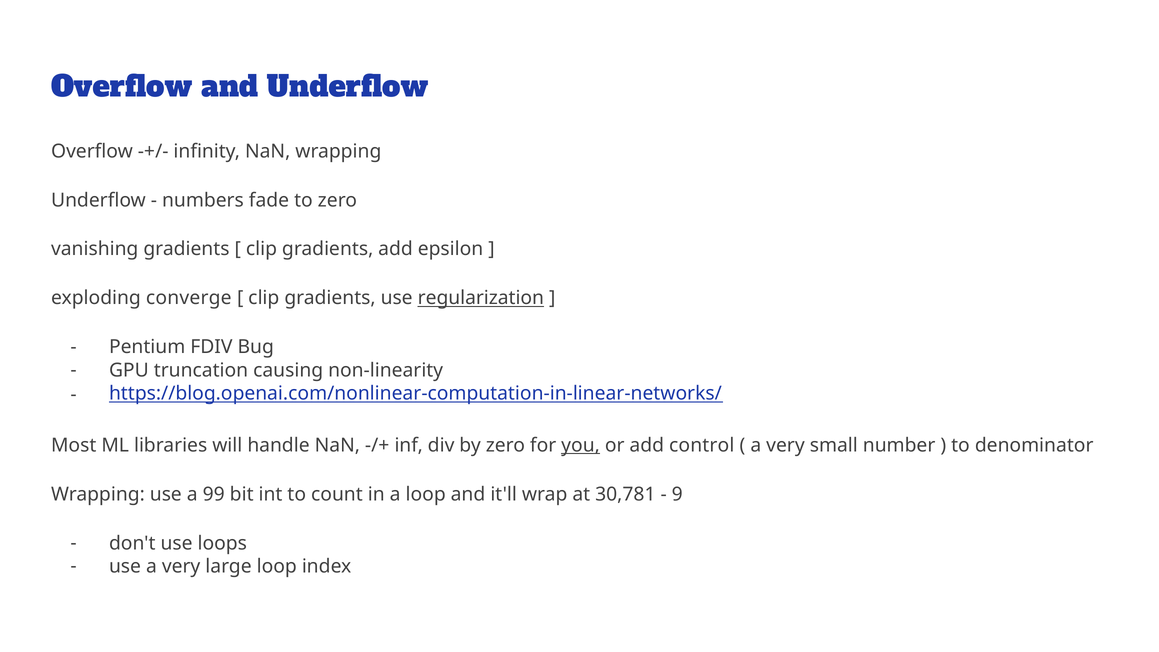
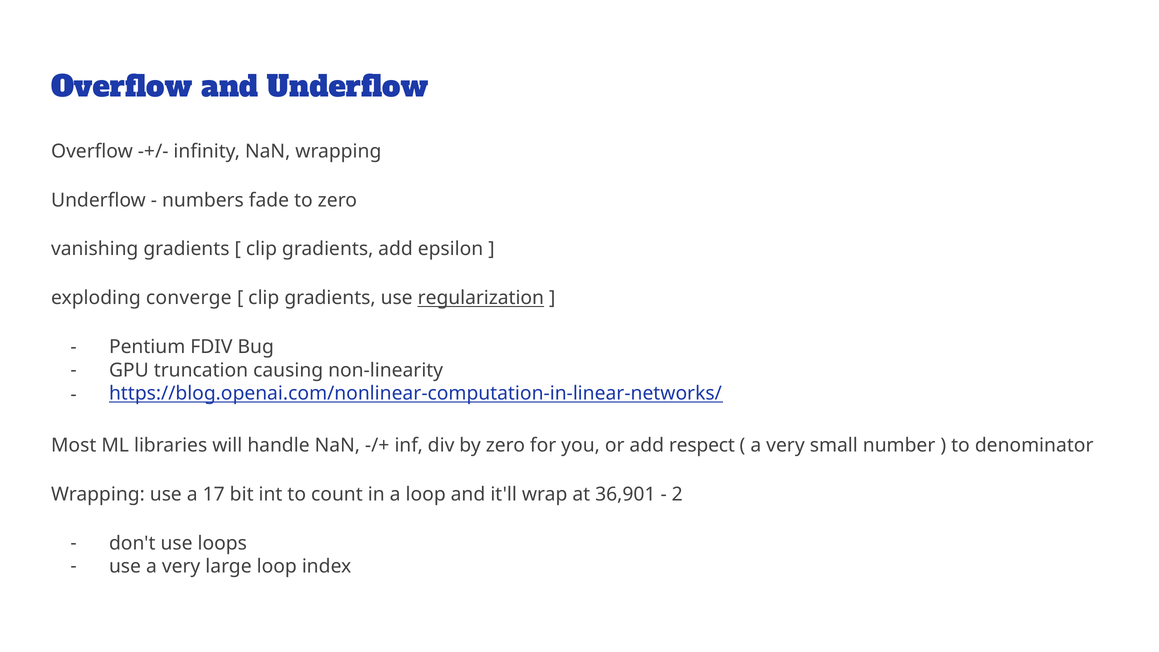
you underline: present -> none
control: control -> respect
99: 99 -> 17
30,781: 30,781 -> 36,901
9: 9 -> 2
